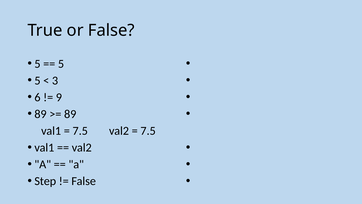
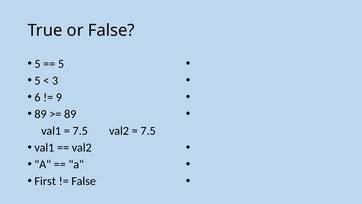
Step: Step -> First
